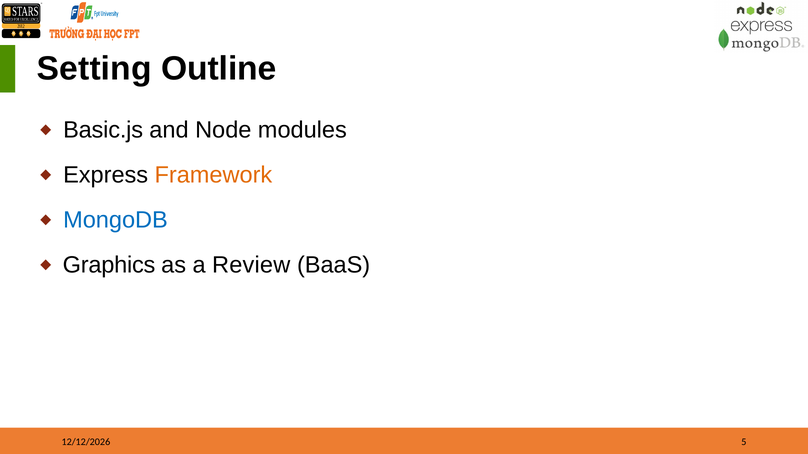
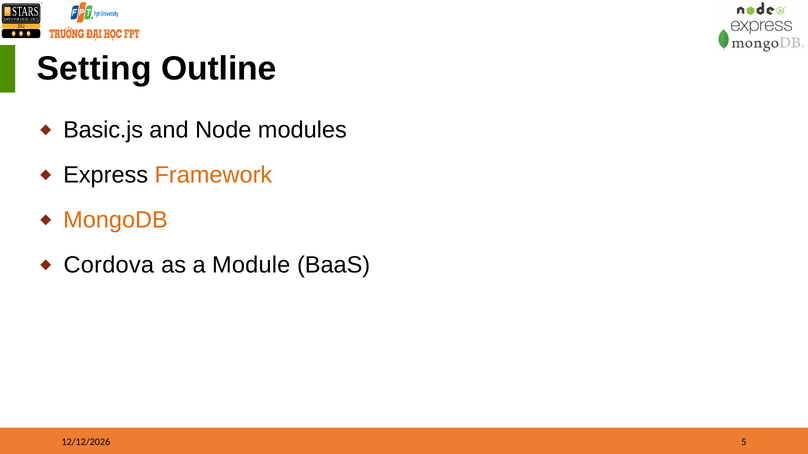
MongoDB colour: blue -> orange
Graphics: Graphics -> Cordova
Review: Review -> Module
